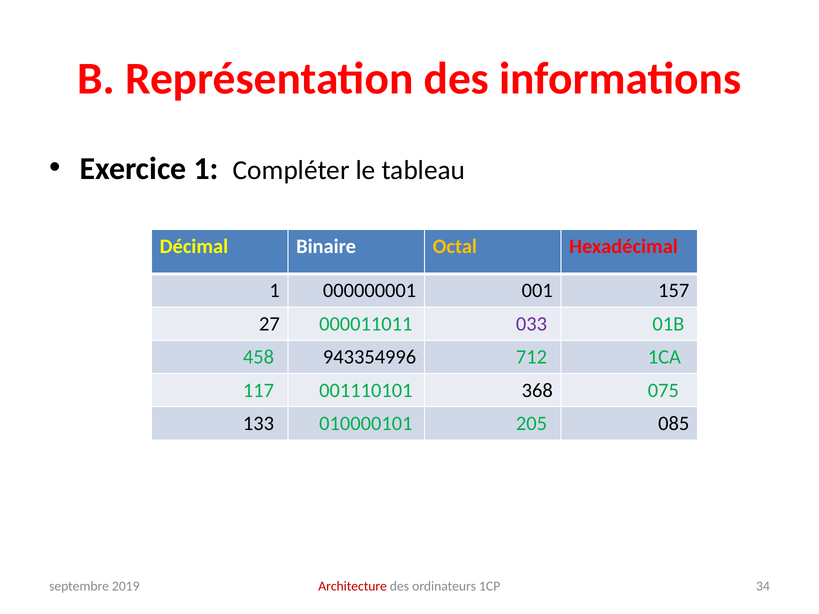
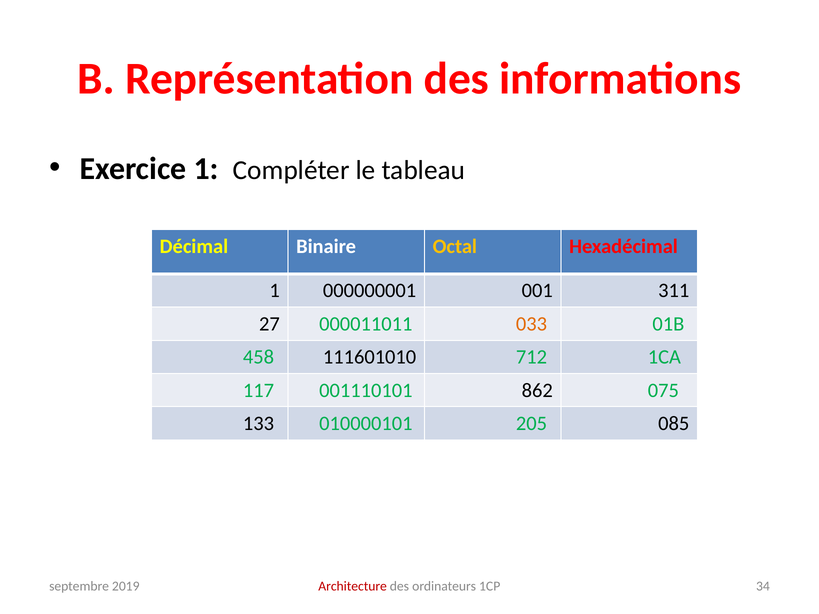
157: 157 -> 311
033 colour: purple -> orange
943354996: 943354996 -> 111601010
368: 368 -> 862
